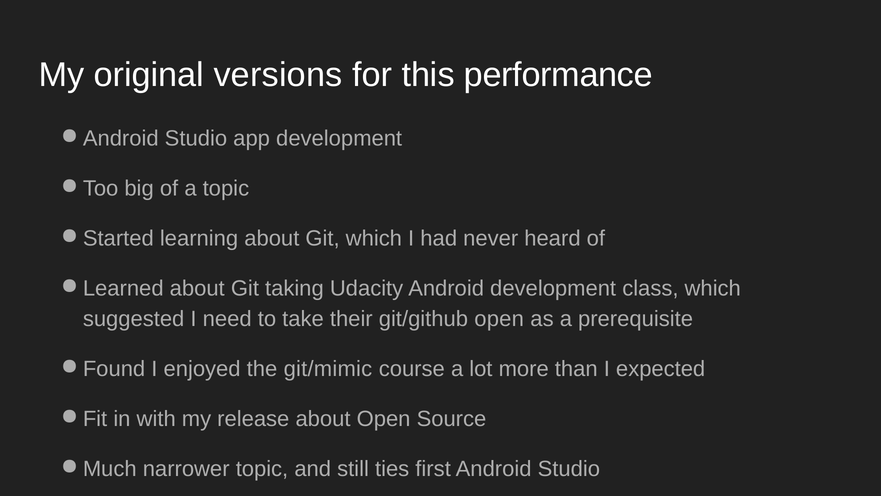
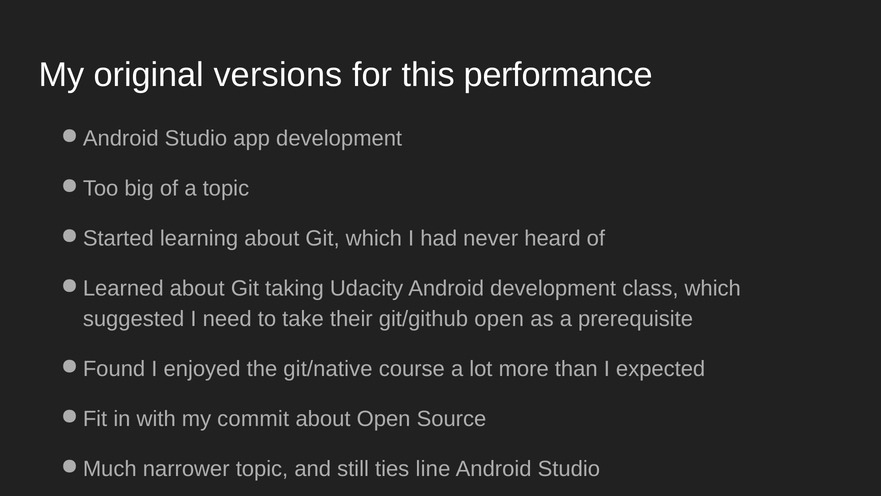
git/mimic: git/mimic -> git/native
release: release -> commit
first: first -> line
